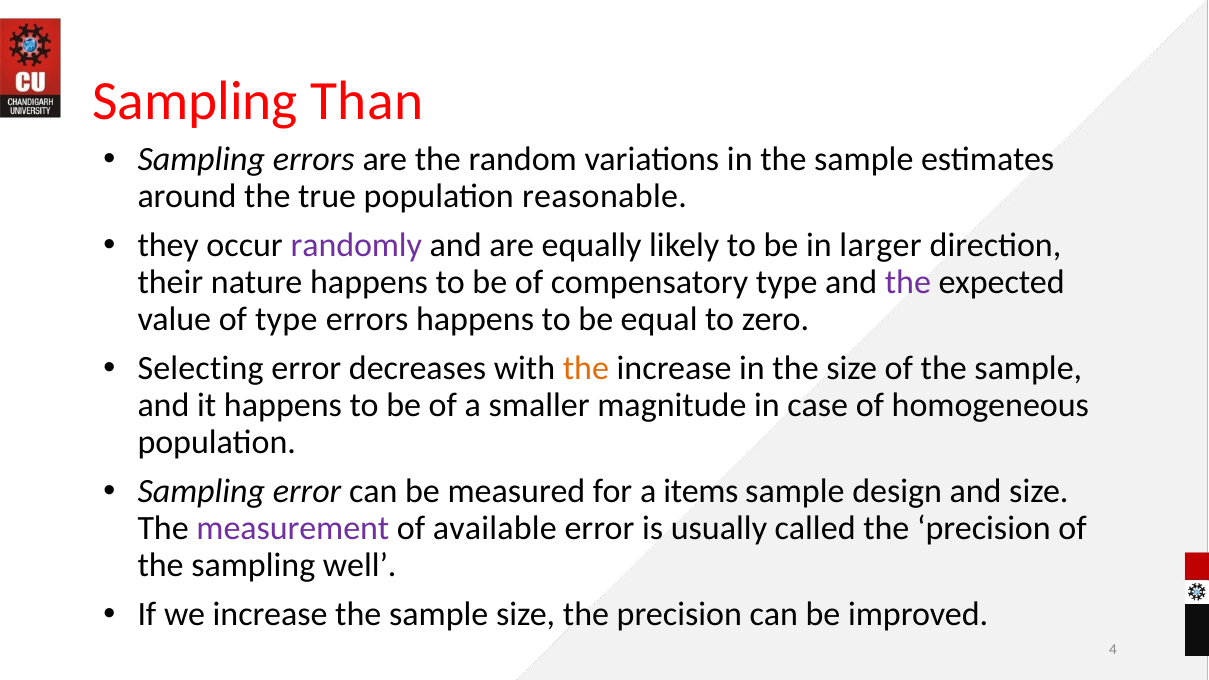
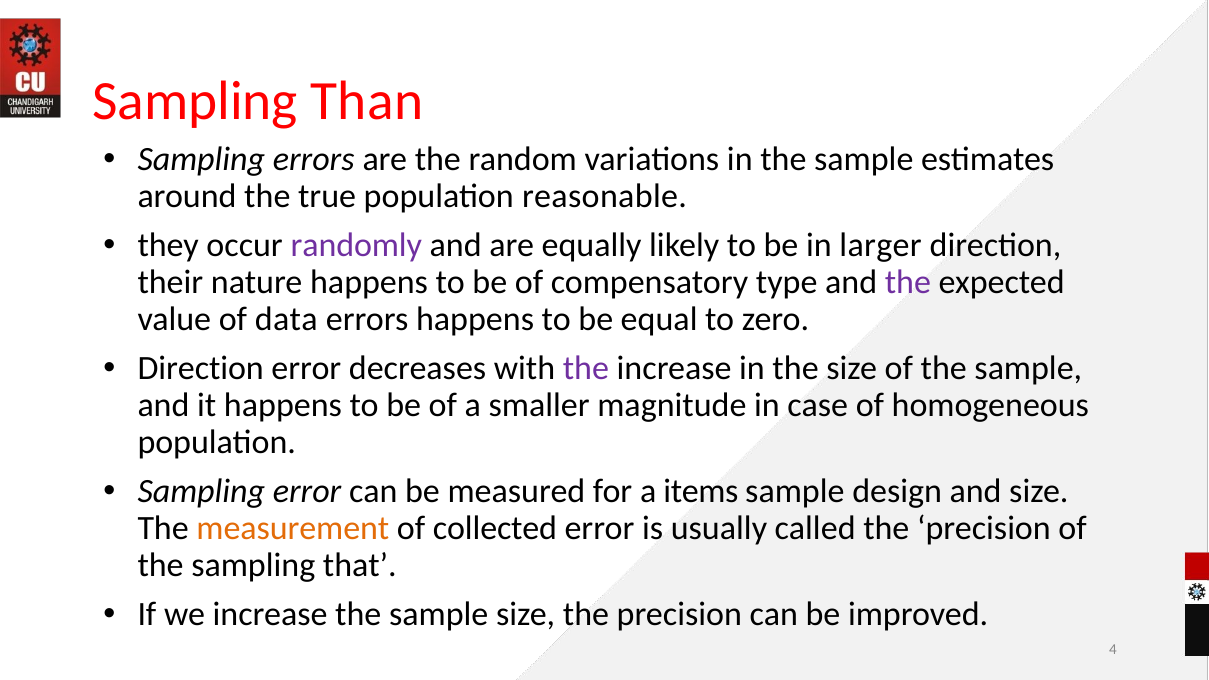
of type: type -> data
Selecting at (201, 368): Selecting -> Direction
the at (586, 368) colour: orange -> purple
measurement colour: purple -> orange
available: available -> collected
well: well -> that
